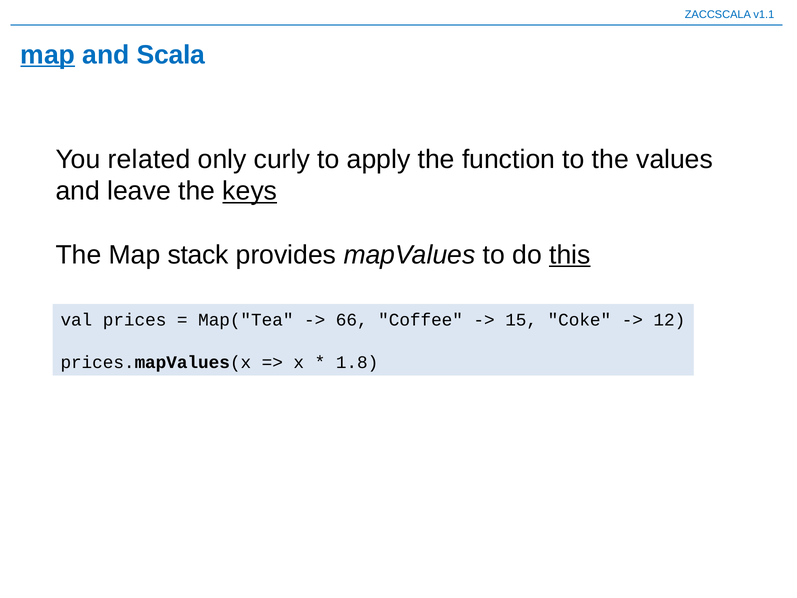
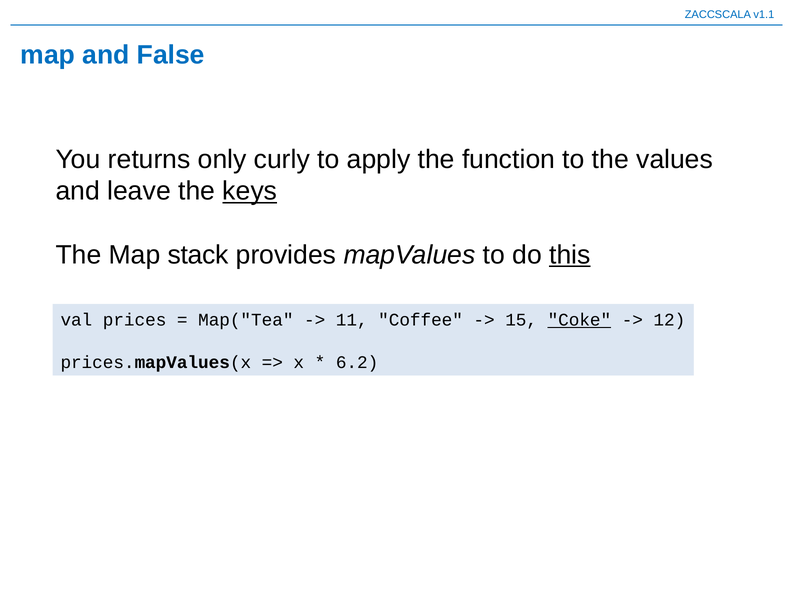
map at (48, 55) underline: present -> none
Scala: Scala -> False
related: related -> returns
66: 66 -> 11
Coke underline: none -> present
1.8: 1.8 -> 6.2
